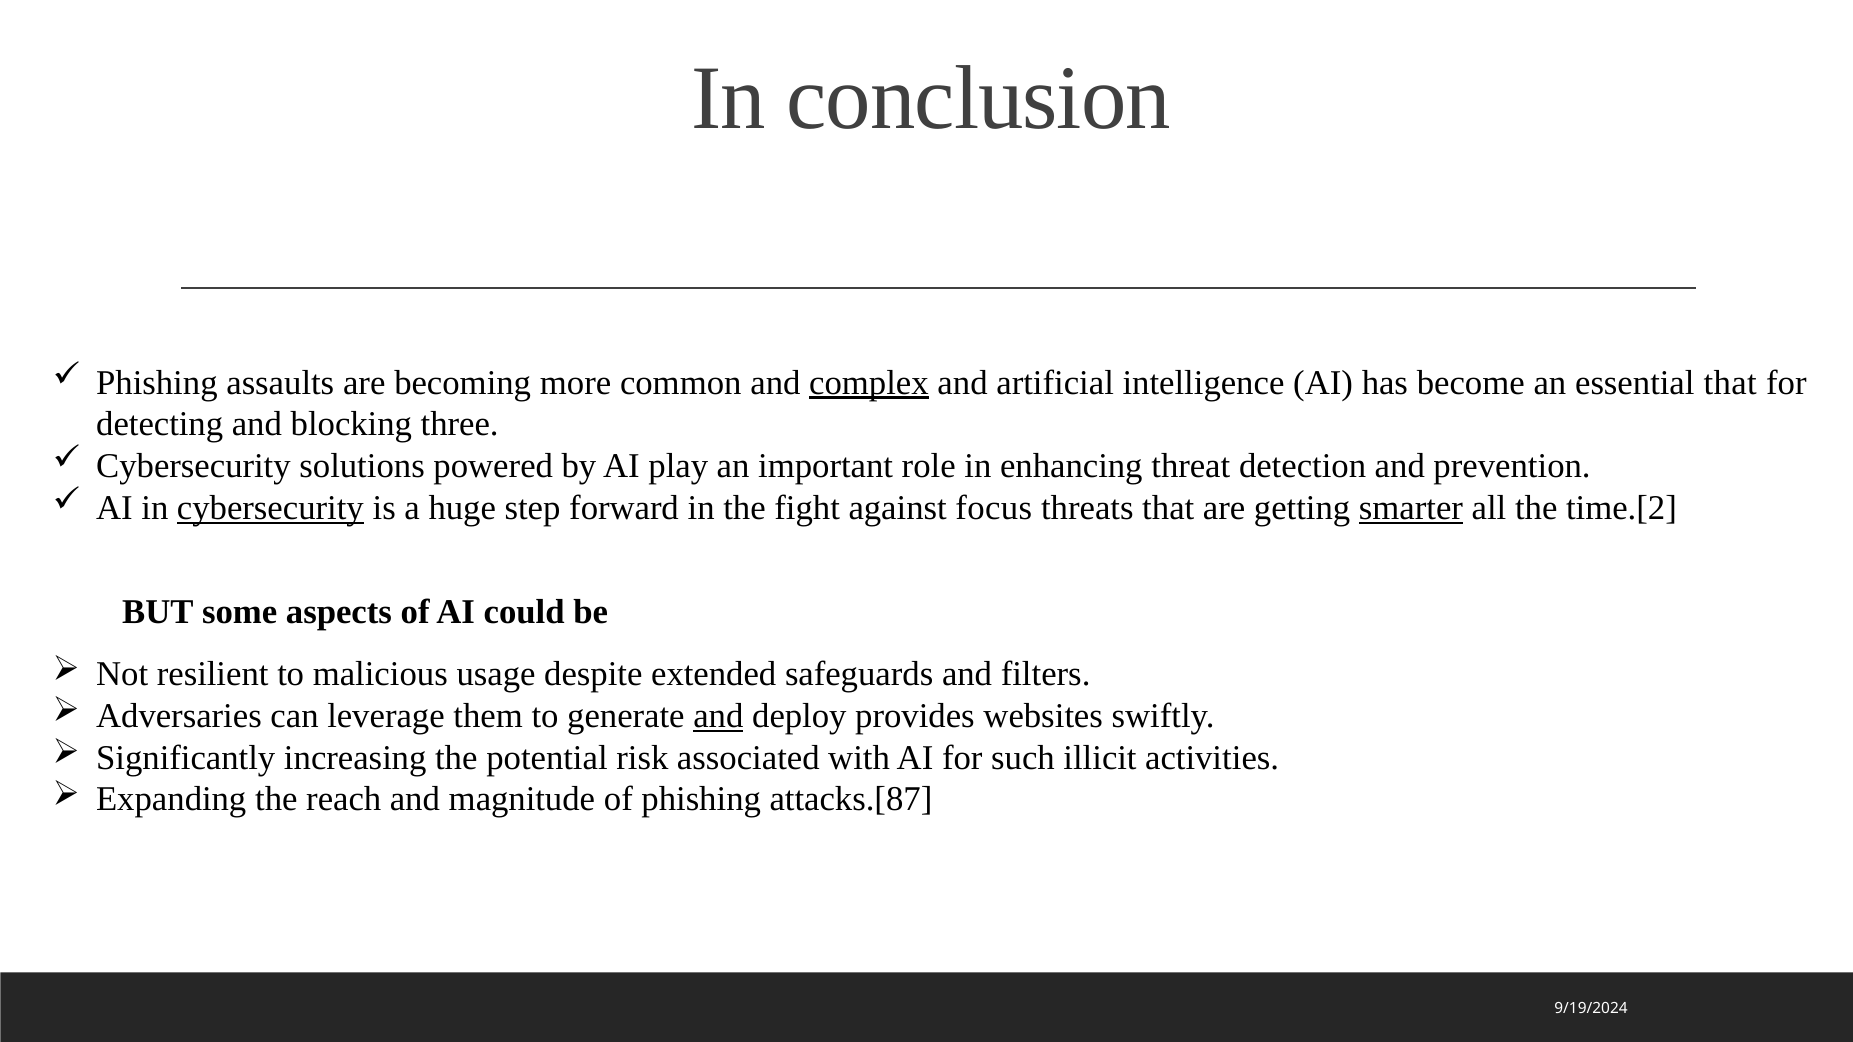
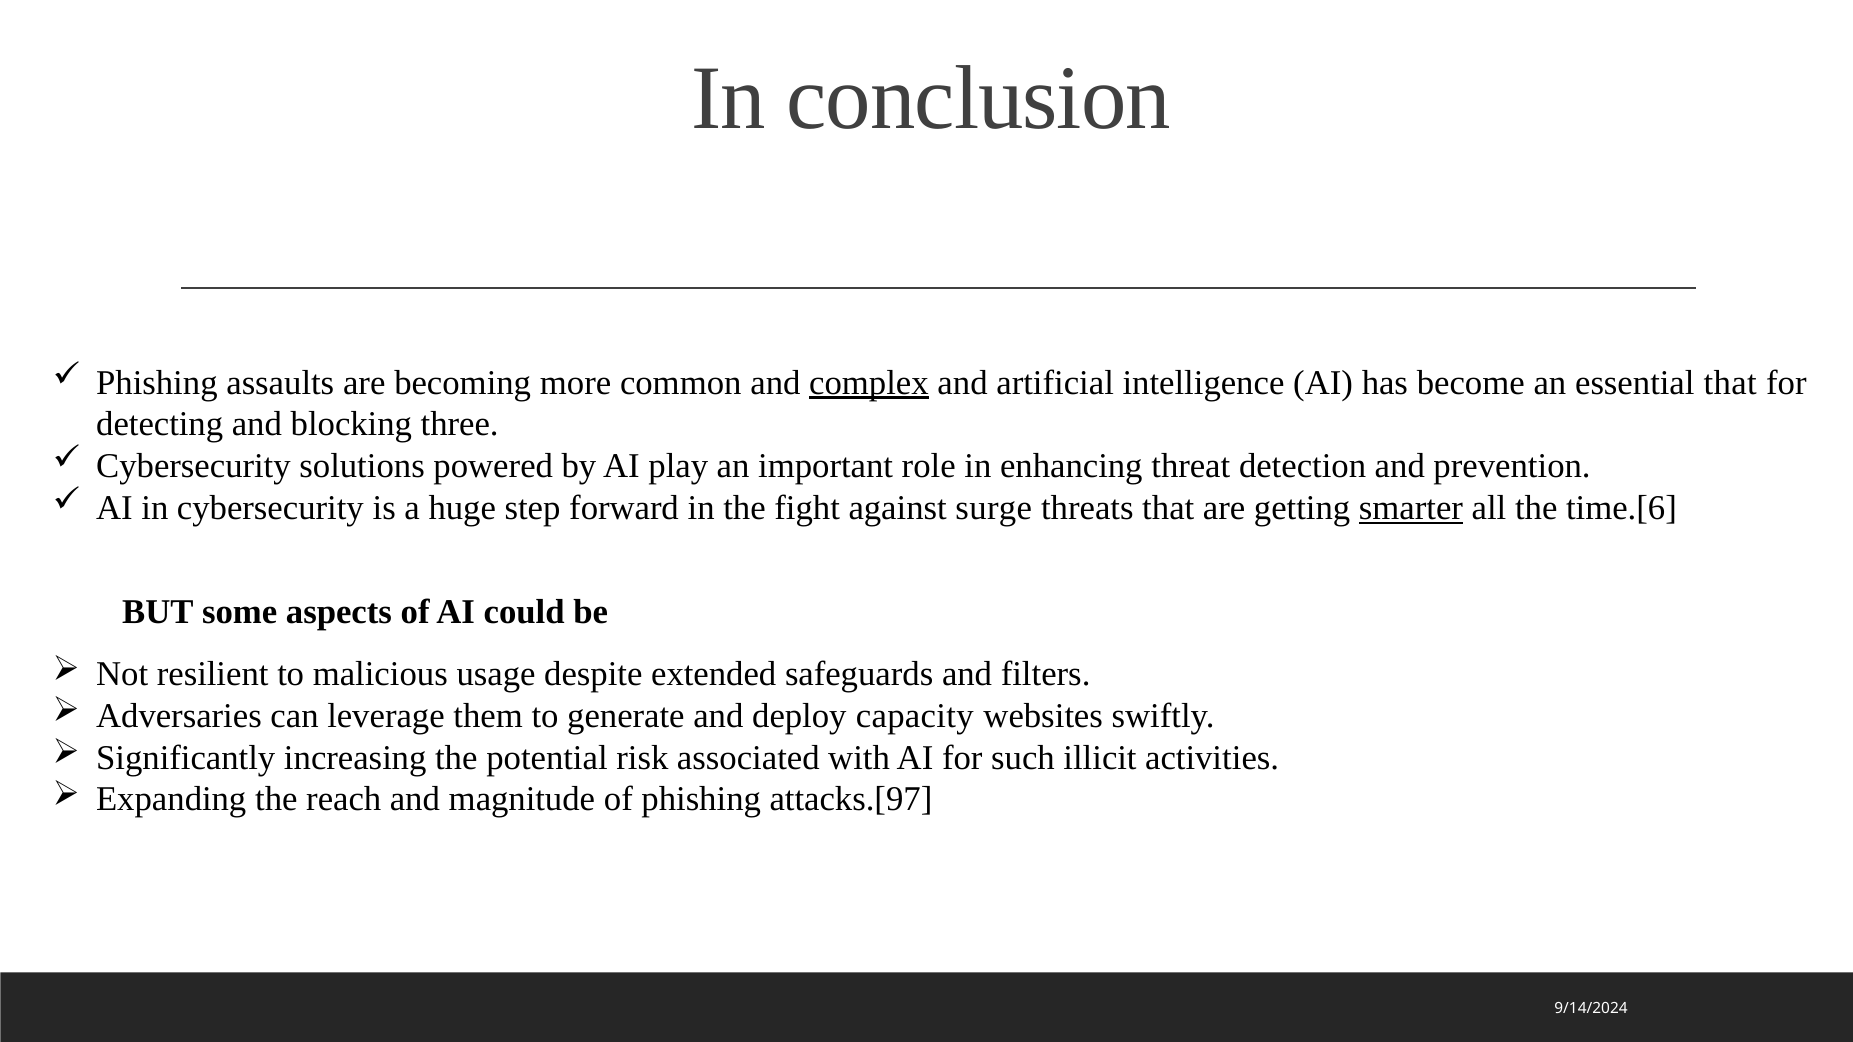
cybersecurity at (270, 508) underline: present -> none
focus: focus -> surge
time.[2: time.[2 -> time.[6
and at (718, 716) underline: present -> none
provides: provides -> capacity
attacks.[87: attacks.[87 -> attacks.[97
9/19/2024: 9/19/2024 -> 9/14/2024
